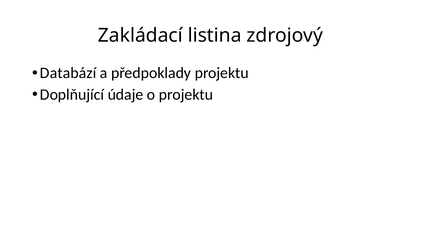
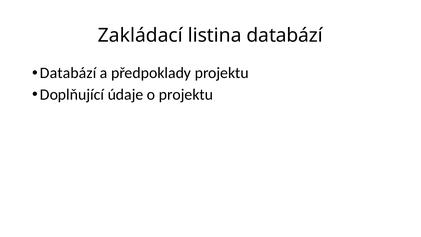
listina zdrojový: zdrojový -> databází
